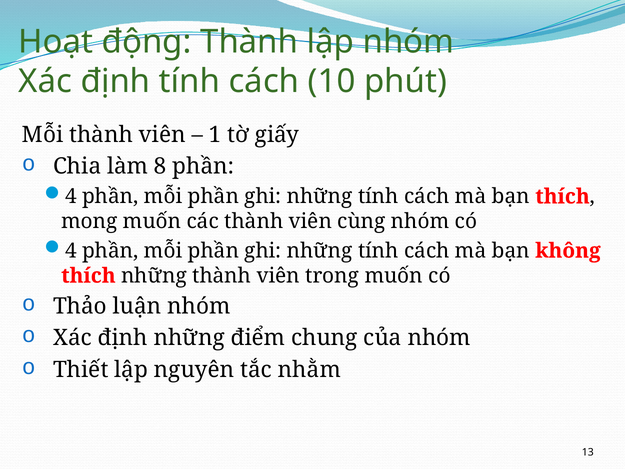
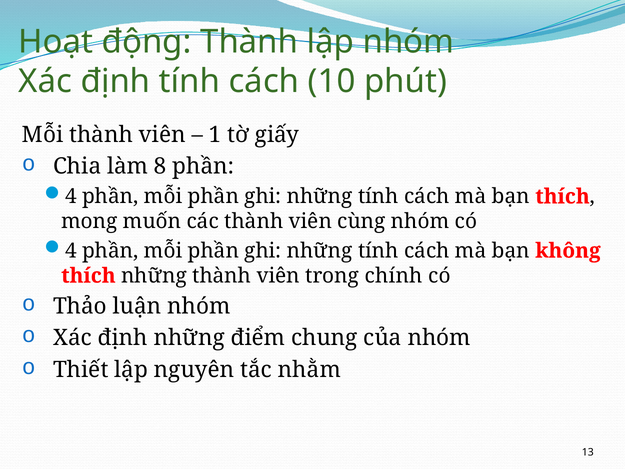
trong muốn: muốn -> chính
